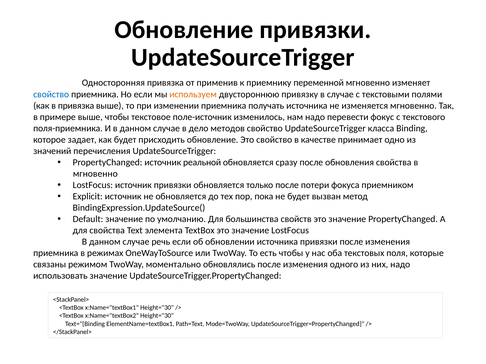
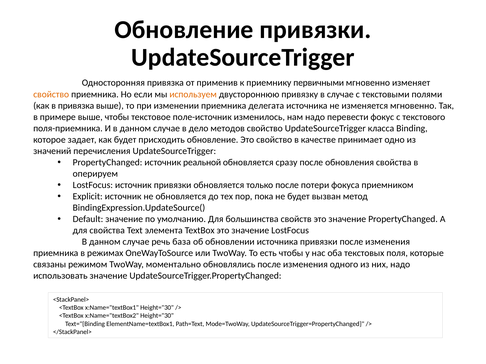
переменной: переменной -> первичными
свойство at (51, 95) colour: blue -> orange
получать: получать -> делегата
мгновенно at (95, 174): мгновенно -> оперируем
речь если: если -> база
